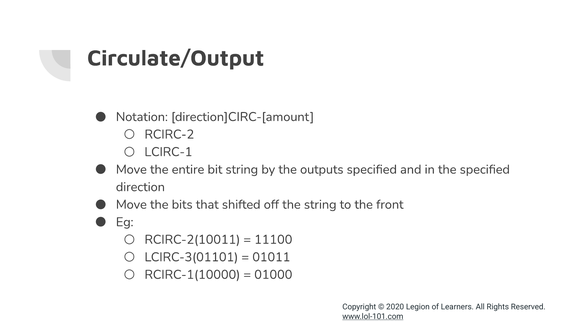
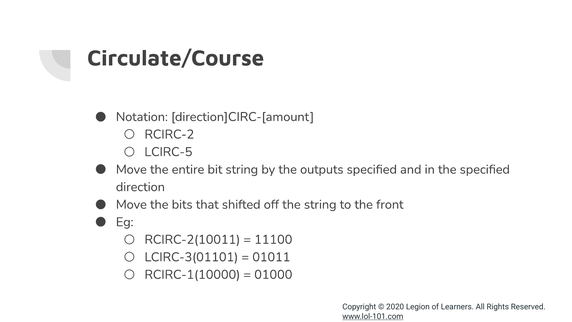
Circulate/Output: Circulate/Output -> Circulate/Course
LCIRC-1: LCIRC-1 -> LCIRC-5
